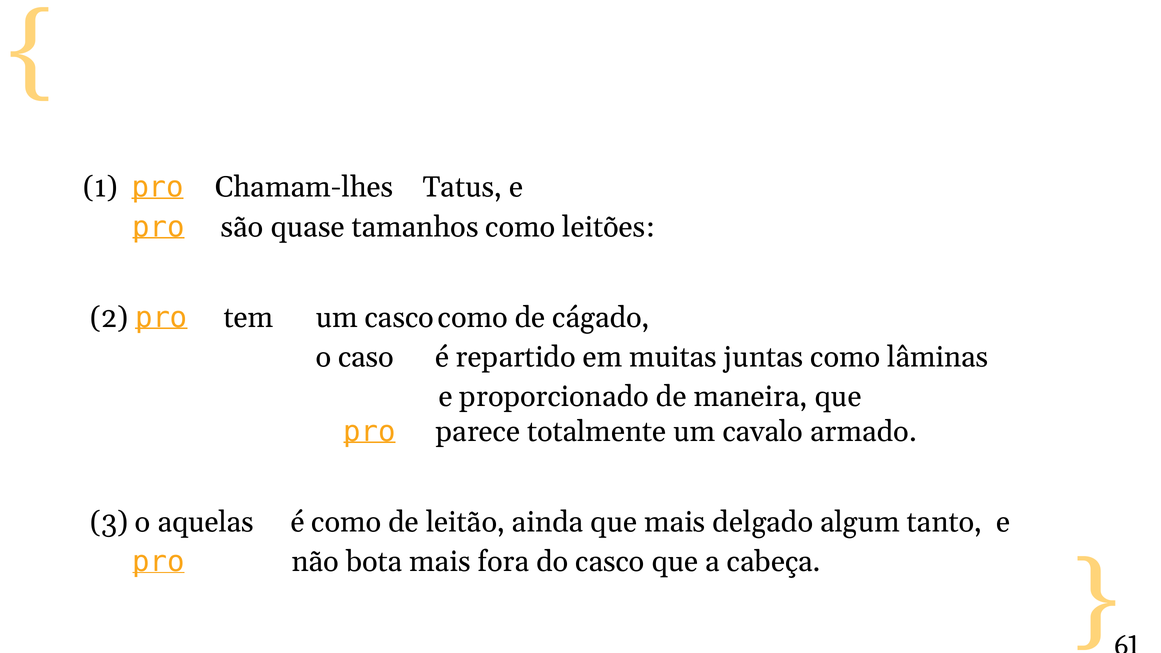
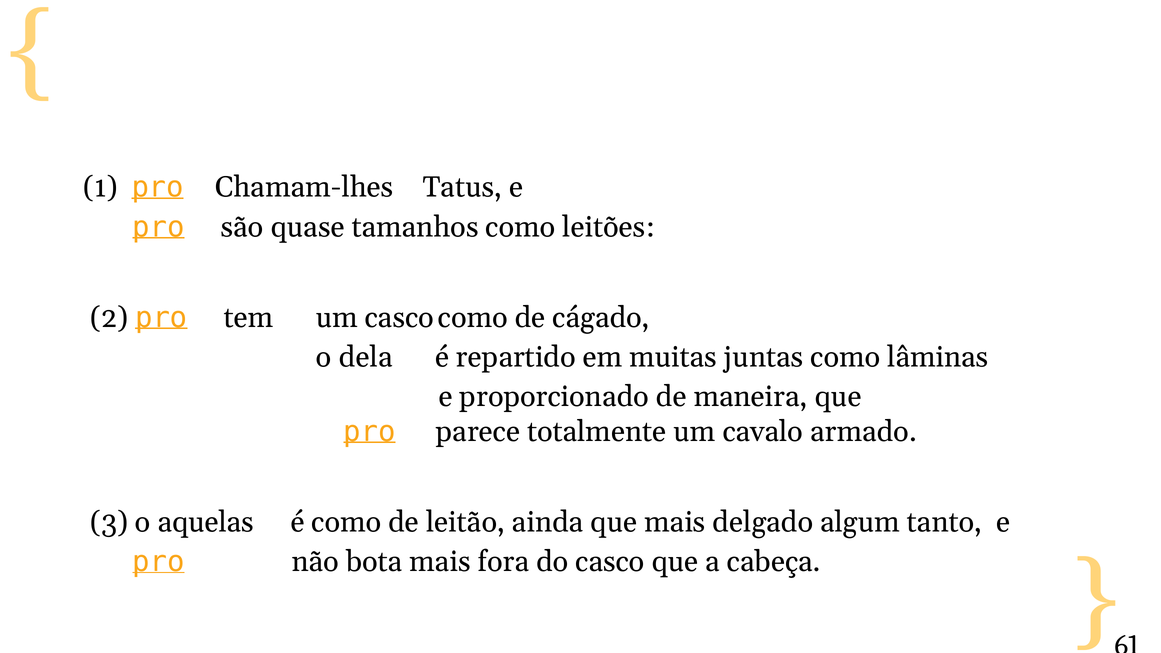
caso: caso -> dela
